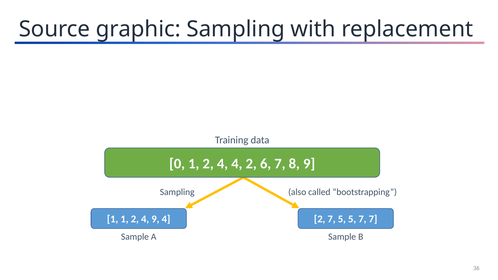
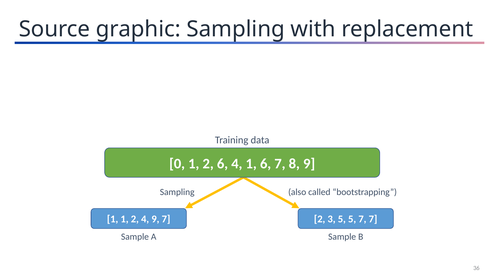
0 1 2 4: 4 -> 6
2 at (251, 164): 2 -> 1
9 4: 4 -> 7
2 7: 7 -> 3
